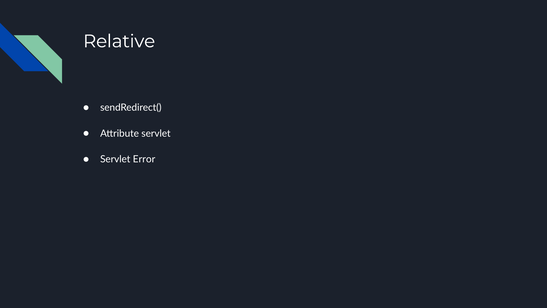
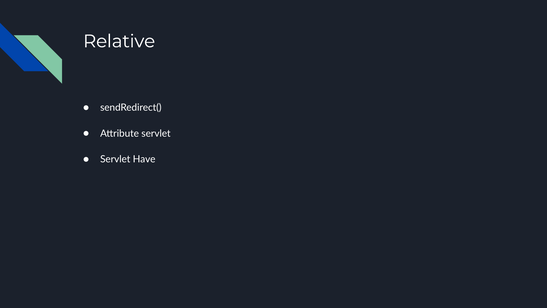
Error: Error -> Have
